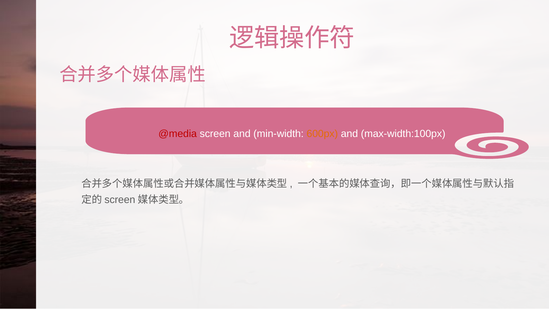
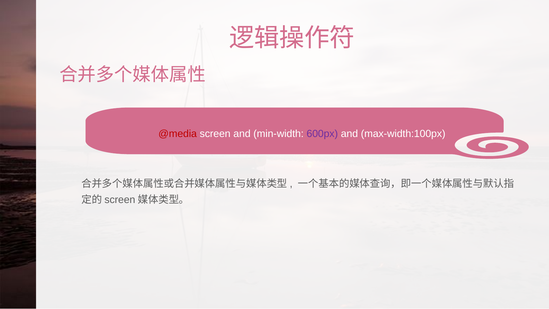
600px colour: orange -> purple
